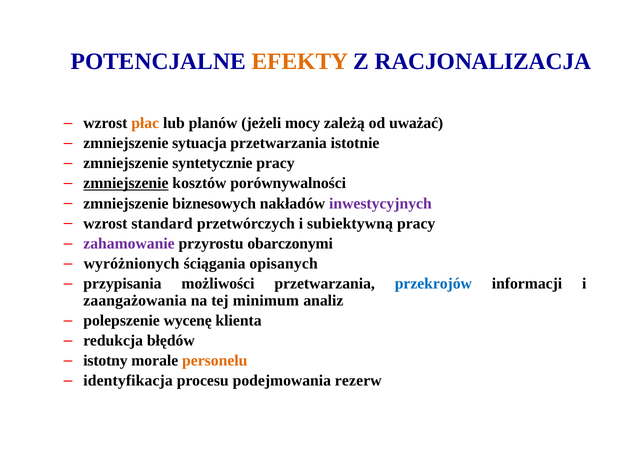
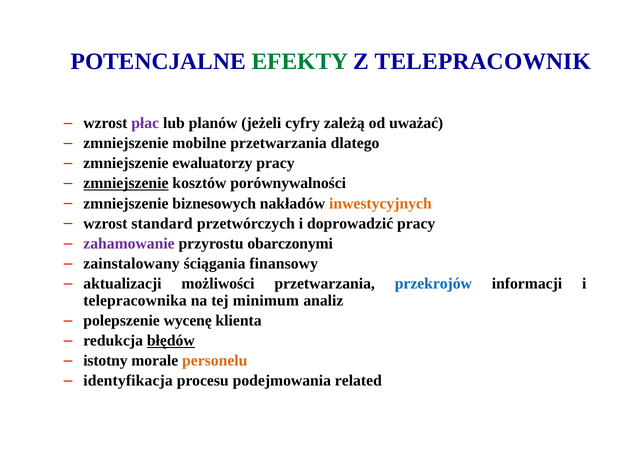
EFEKTY colour: orange -> green
RACJONALIZACJA: RACJONALIZACJA -> TELEPRACOWNIK
płac colour: orange -> purple
mocy: mocy -> cyfry
sytuacja: sytuacja -> mobilne
istotnie: istotnie -> dlatego
syntetycznie: syntetycznie -> ewaluatorzy
inwestycyjnych colour: purple -> orange
subiektywną: subiektywną -> doprowadzić
wyróżnionych: wyróżnionych -> zainstalowany
opisanych: opisanych -> finansowy
przypisania: przypisania -> aktualizacji
zaangażowania: zaangażowania -> telepracownika
błędów underline: none -> present
rezerw: rezerw -> related
